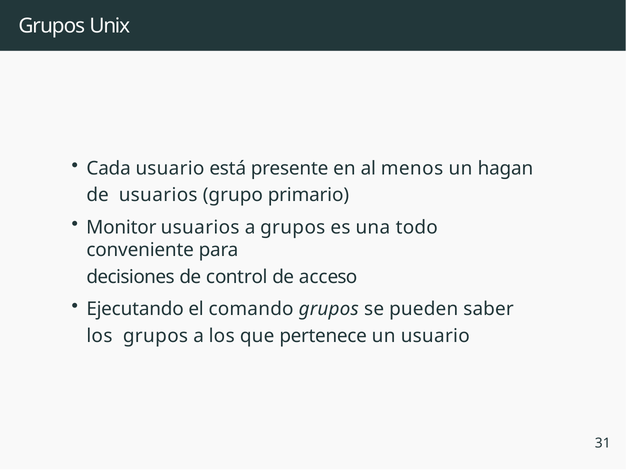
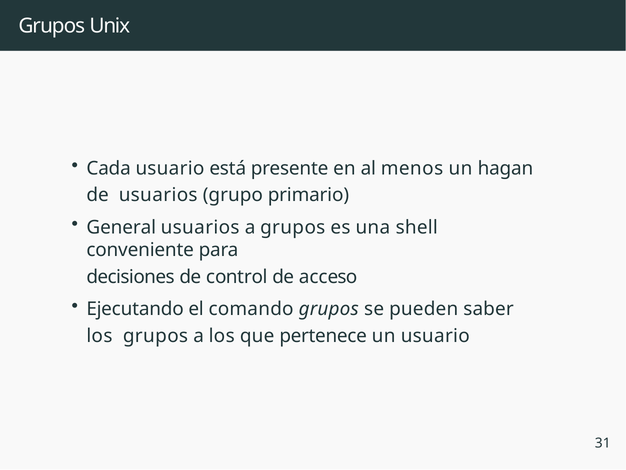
Monitor: Monitor -> General
todo: todo -> shell
